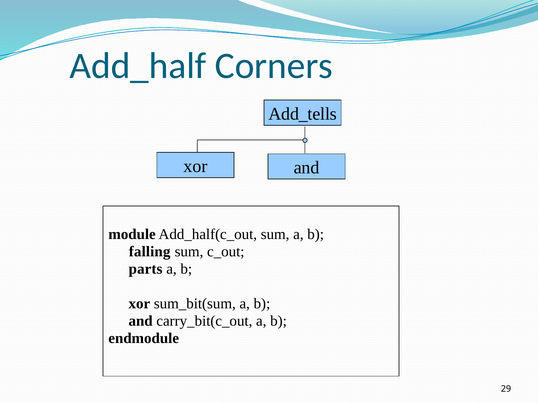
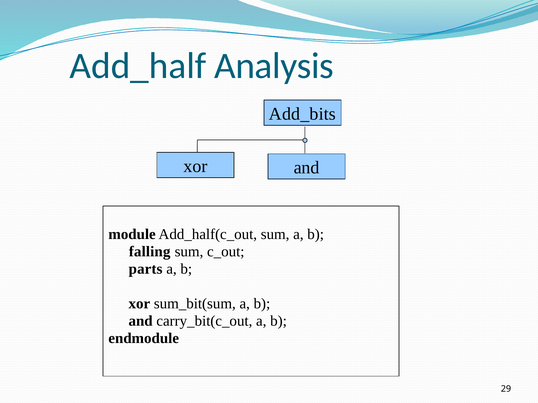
Corners: Corners -> Analysis
Add_tells: Add_tells -> Add_bits
